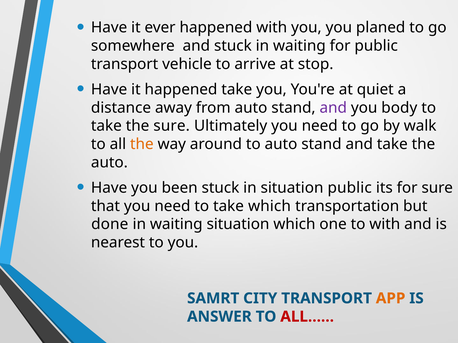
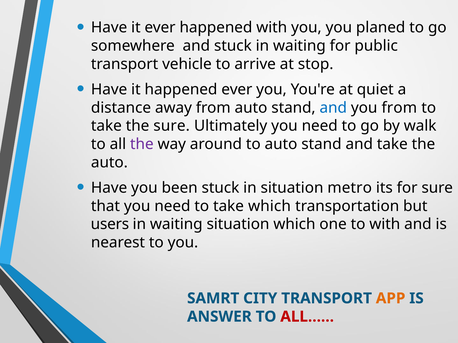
happened take: take -> ever
and at (333, 108) colour: purple -> blue
you body: body -> from
the at (142, 144) colour: orange -> purple
situation public: public -> metro
done: done -> users
